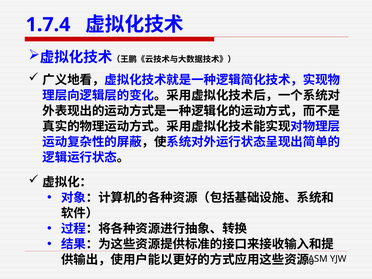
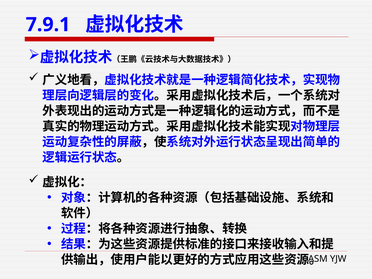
1.7.4: 1.7.4 -> 7.9.1
